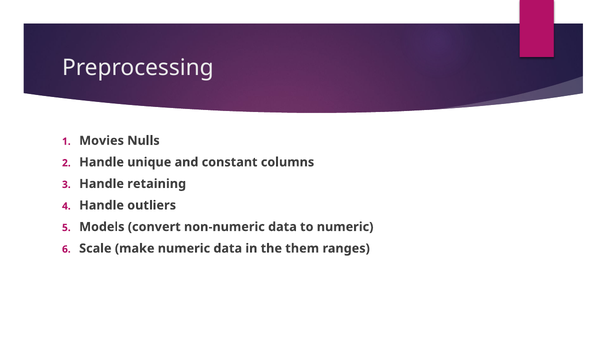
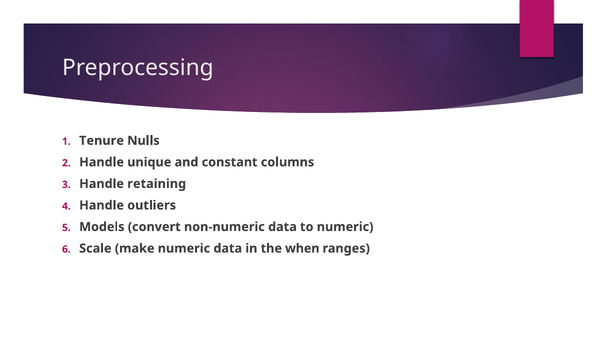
Movies: Movies -> Tenure
them: them -> when
